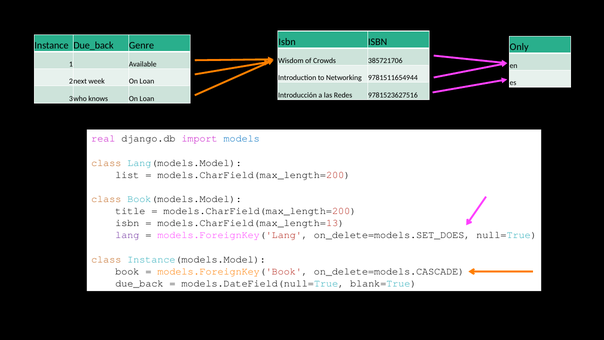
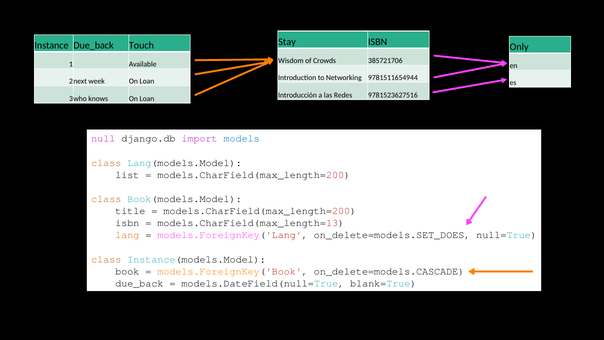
Isbn at (287, 42): Isbn -> Stay
Genre: Genre -> Touch
real: real -> null
lang colour: purple -> orange
